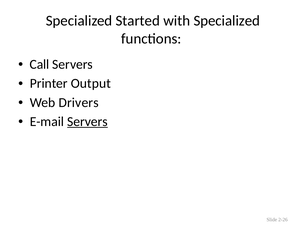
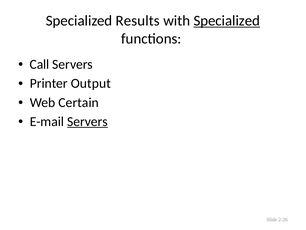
Started: Started -> Results
Specialized at (227, 21) underline: none -> present
Drivers: Drivers -> Certain
